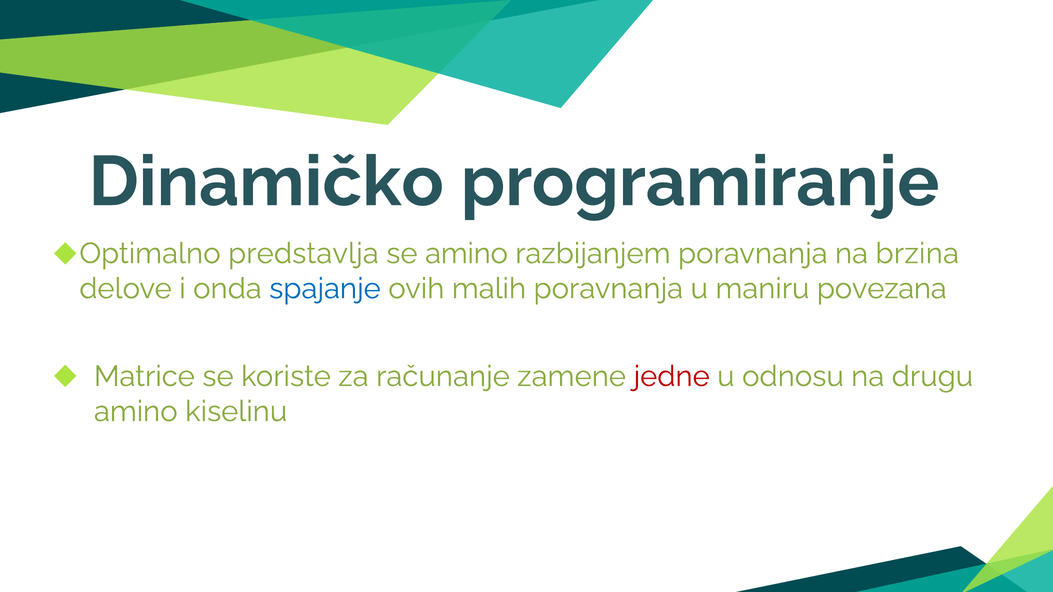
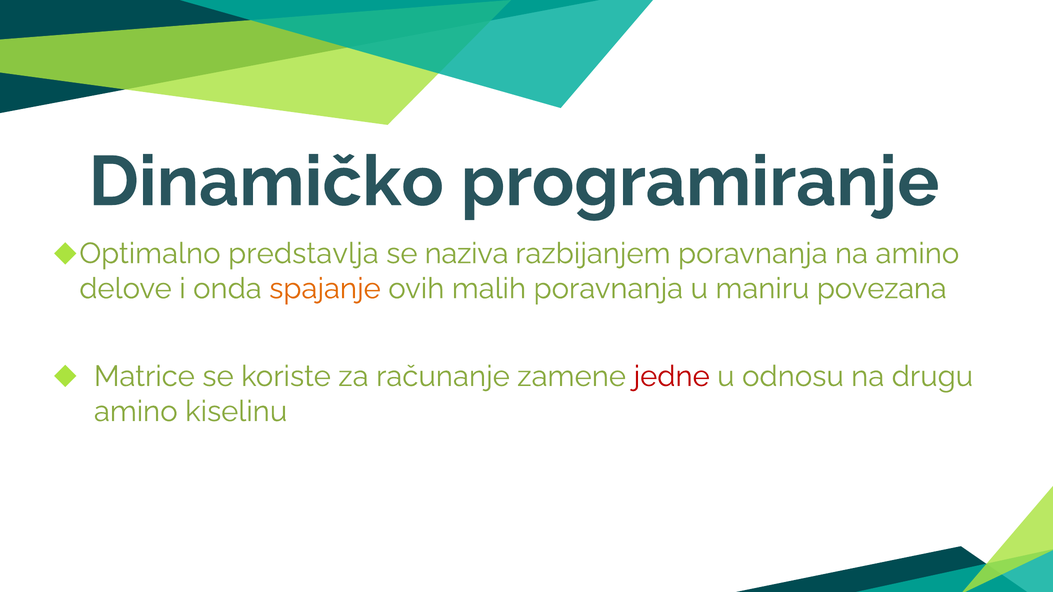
se amino: amino -> naziva
na brzina: brzina -> amino
spajanje colour: blue -> orange
